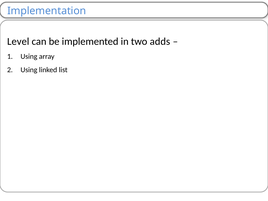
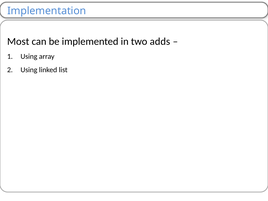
Level: Level -> Most
